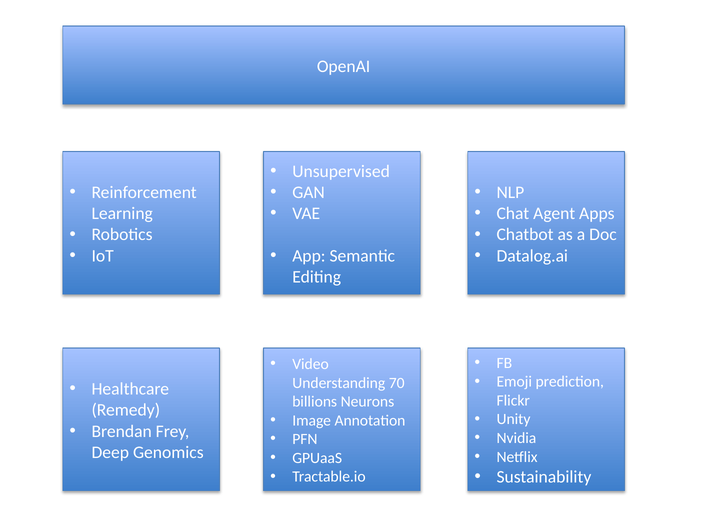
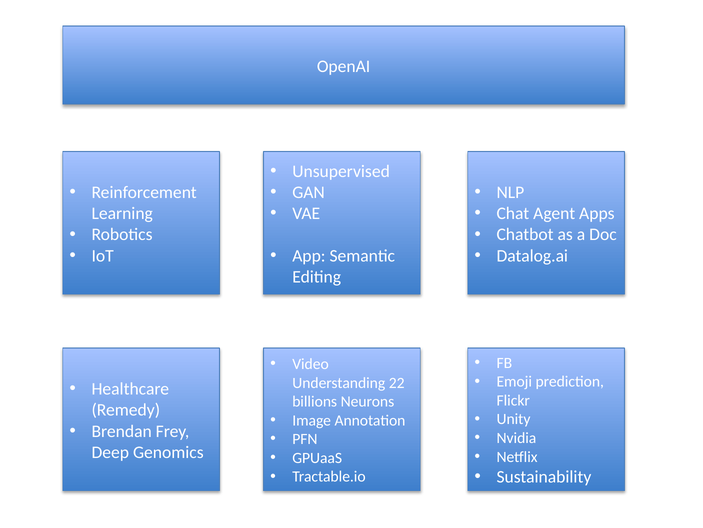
70: 70 -> 22
